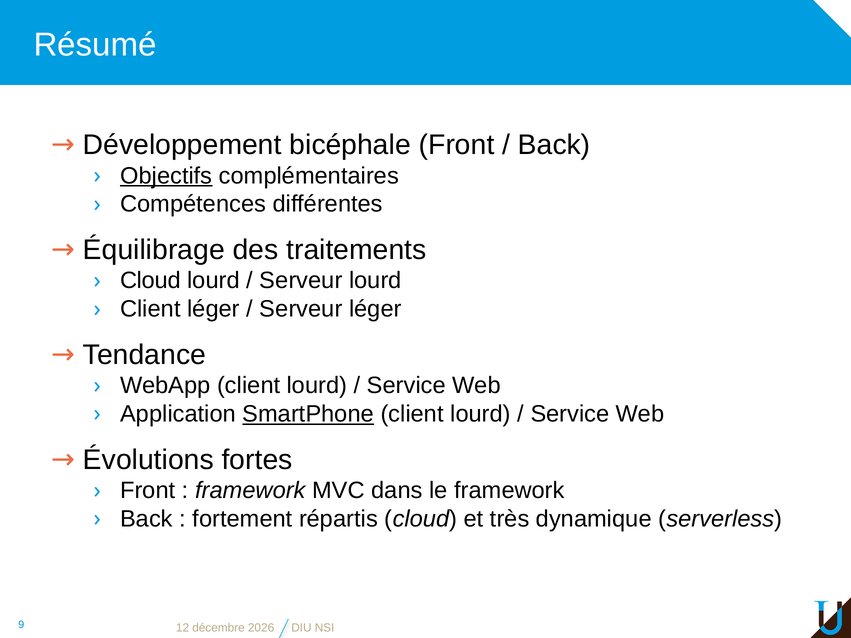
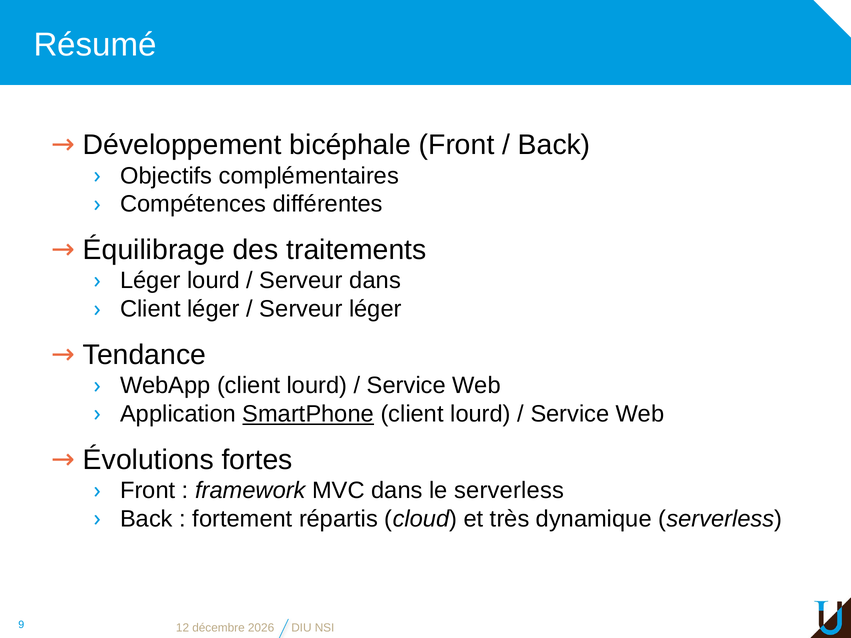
Objectifs underline: present -> none
Cloud at (151, 281): Cloud -> Léger
Serveur lourd: lourd -> dans
le framework: framework -> serverless
